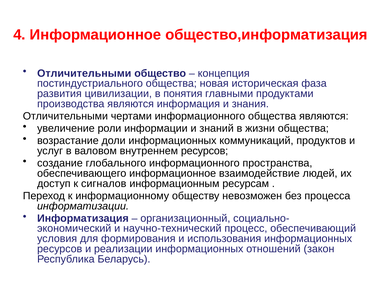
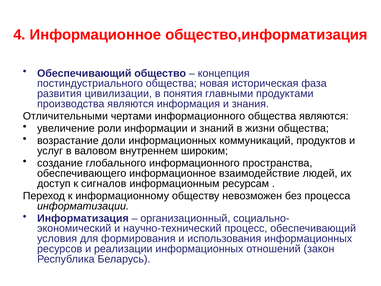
Отличительными at (84, 73): Отличительными -> Обеспечивающий
внутреннем ресурсов: ресурсов -> широким
